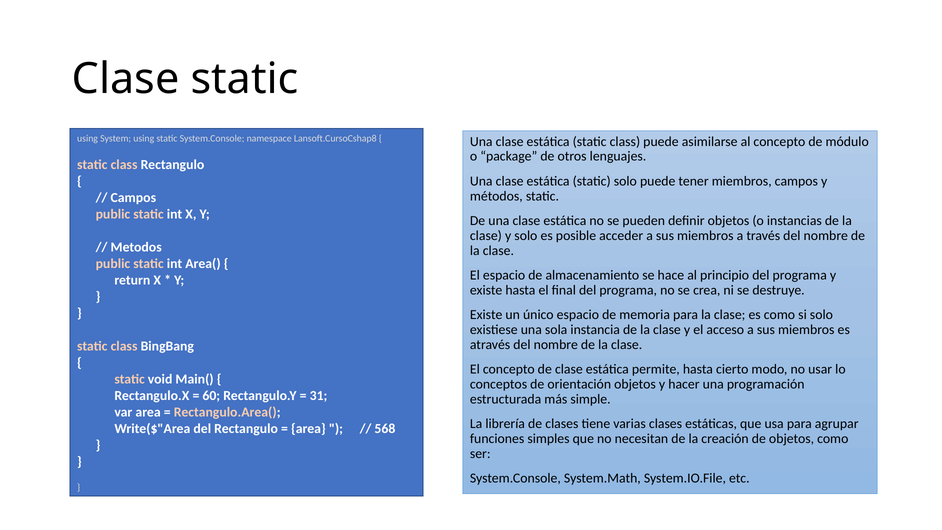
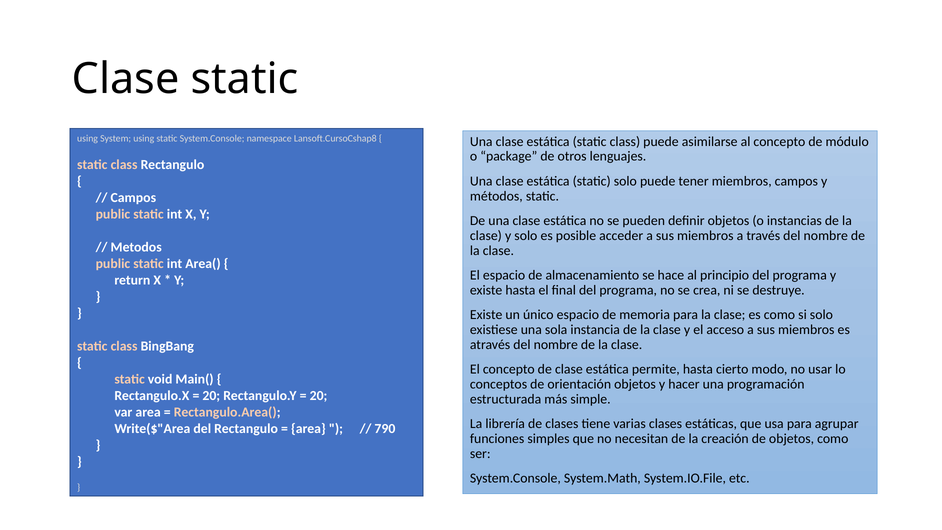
60 at (211, 396): 60 -> 20
31 at (319, 396): 31 -> 20
568: 568 -> 790
